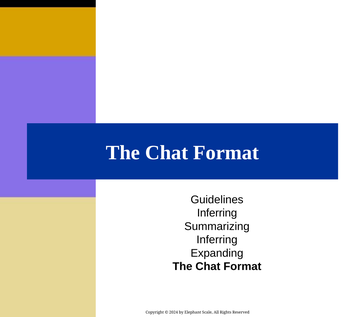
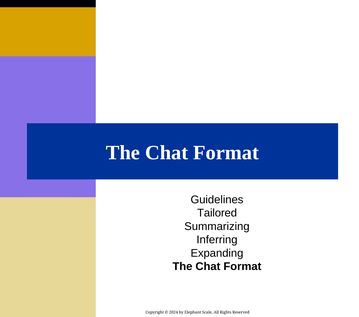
Inferring at (217, 214): Inferring -> Tailored
